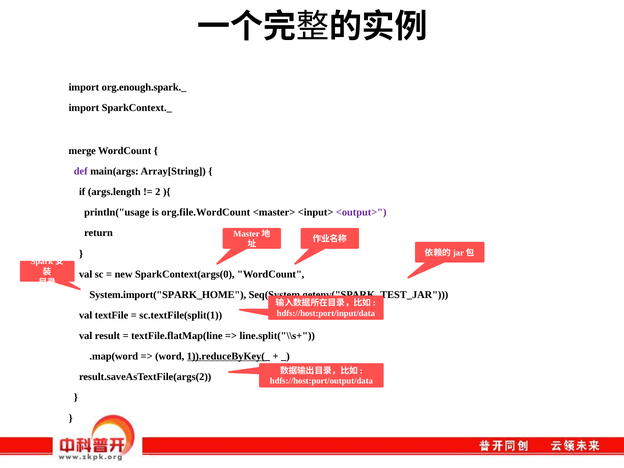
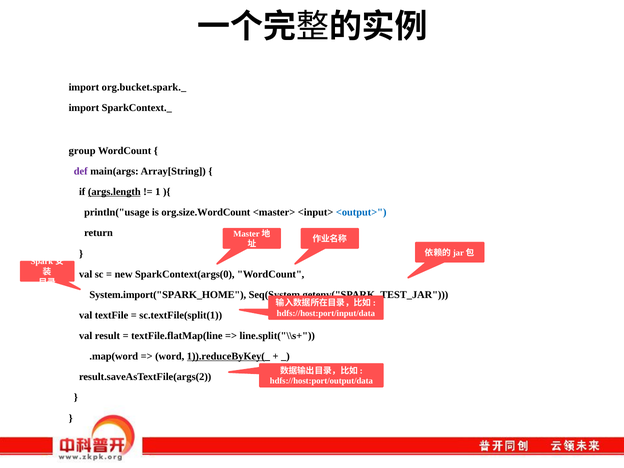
org.enough.spark._: org.enough.spark._ -> org.bucket.spark._
merge: merge -> group
args.length underline: none -> present
2: 2 -> 1
org.file.WordCount: org.file.WordCount -> org.size.WordCount
<output> colour: purple -> blue
